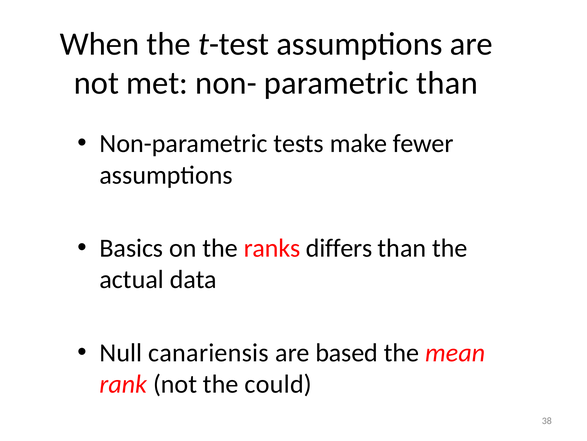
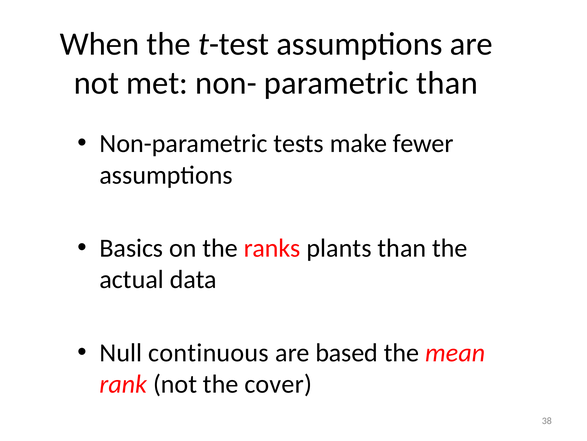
differs: differs -> plants
canariensis: canariensis -> continuous
could: could -> cover
